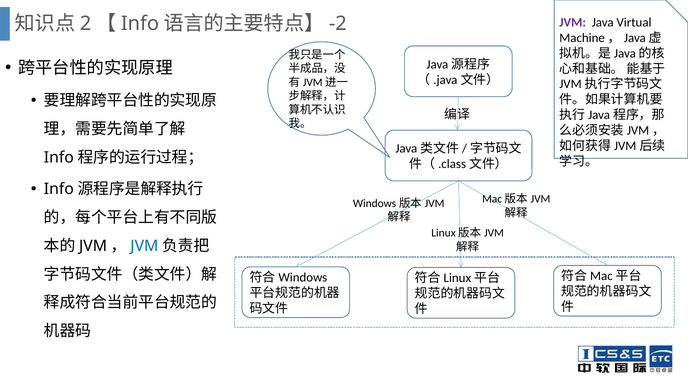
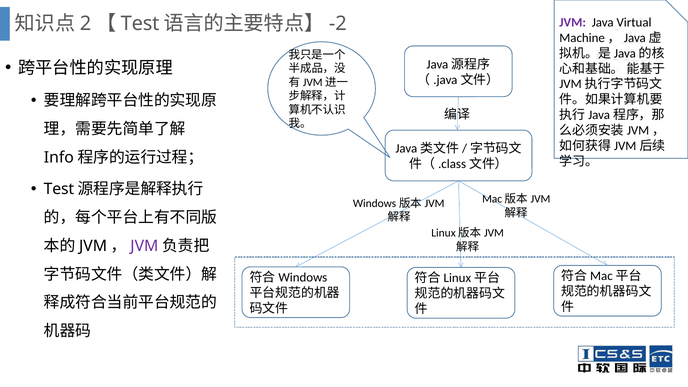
Info at (140, 24): Info -> Test
Info at (59, 189): Info -> Test
JVM at (144, 246) colour: blue -> purple
